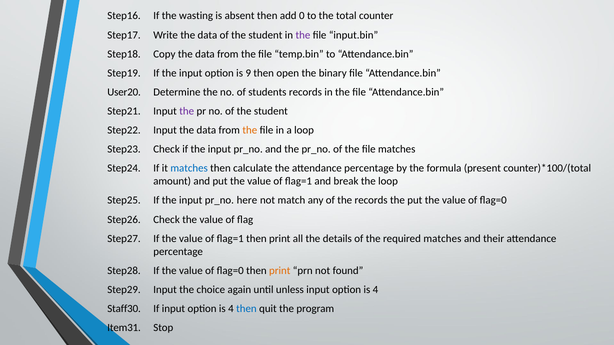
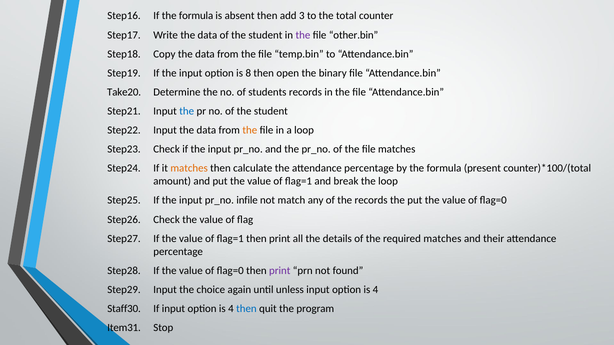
If the wasting: wasting -> formula
0: 0 -> 3
input.bin: input.bin -> other.bin
9: 9 -> 8
User20: User20 -> Take20
the at (187, 111) colour: purple -> blue
matches at (189, 168) colour: blue -> orange
here: here -> infile
print at (280, 271) colour: orange -> purple
